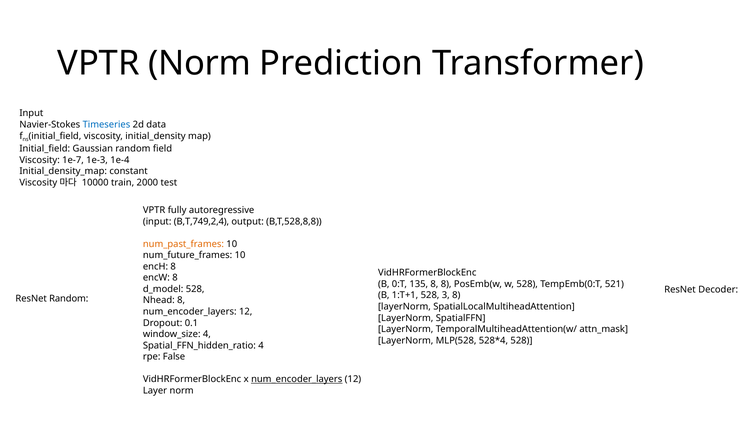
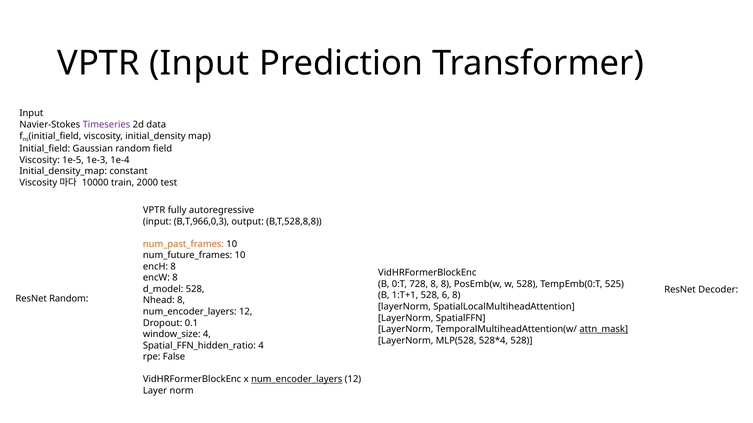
VPTR Norm: Norm -> Input
Timeseries colour: blue -> purple
1e-7: 1e-7 -> 1e-5
B,T,749,2,4: B,T,749,2,4 -> B,T,966,0,3
135: 135 -> 728
521: 521 -> 525
3: 3 -> 6
attn_mask underline: none -> present
